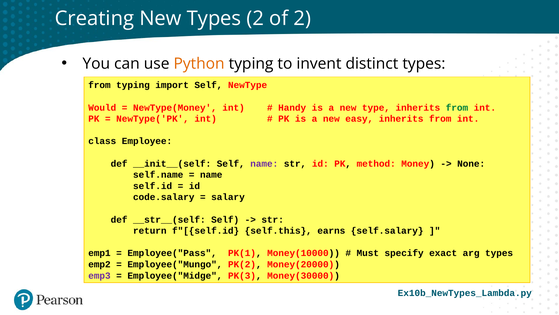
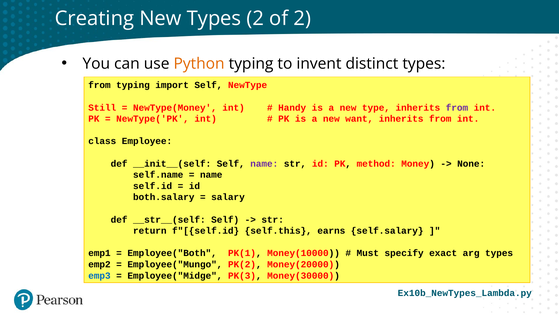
Would: Would -> Still
from at (457, 107) colour: green -> purple
easy: easy -> want
code.salary: code.salary -> both.salary
Employee("Pass: Employee("Pass -> Employee("Both
emp3 colour: purple -> blue
